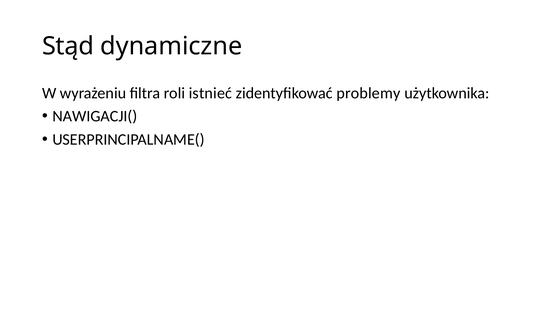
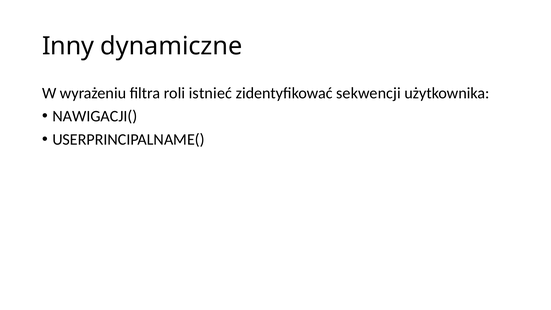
Stąd: Stąd -> Inny
problemy: problemy -> sekwencji
